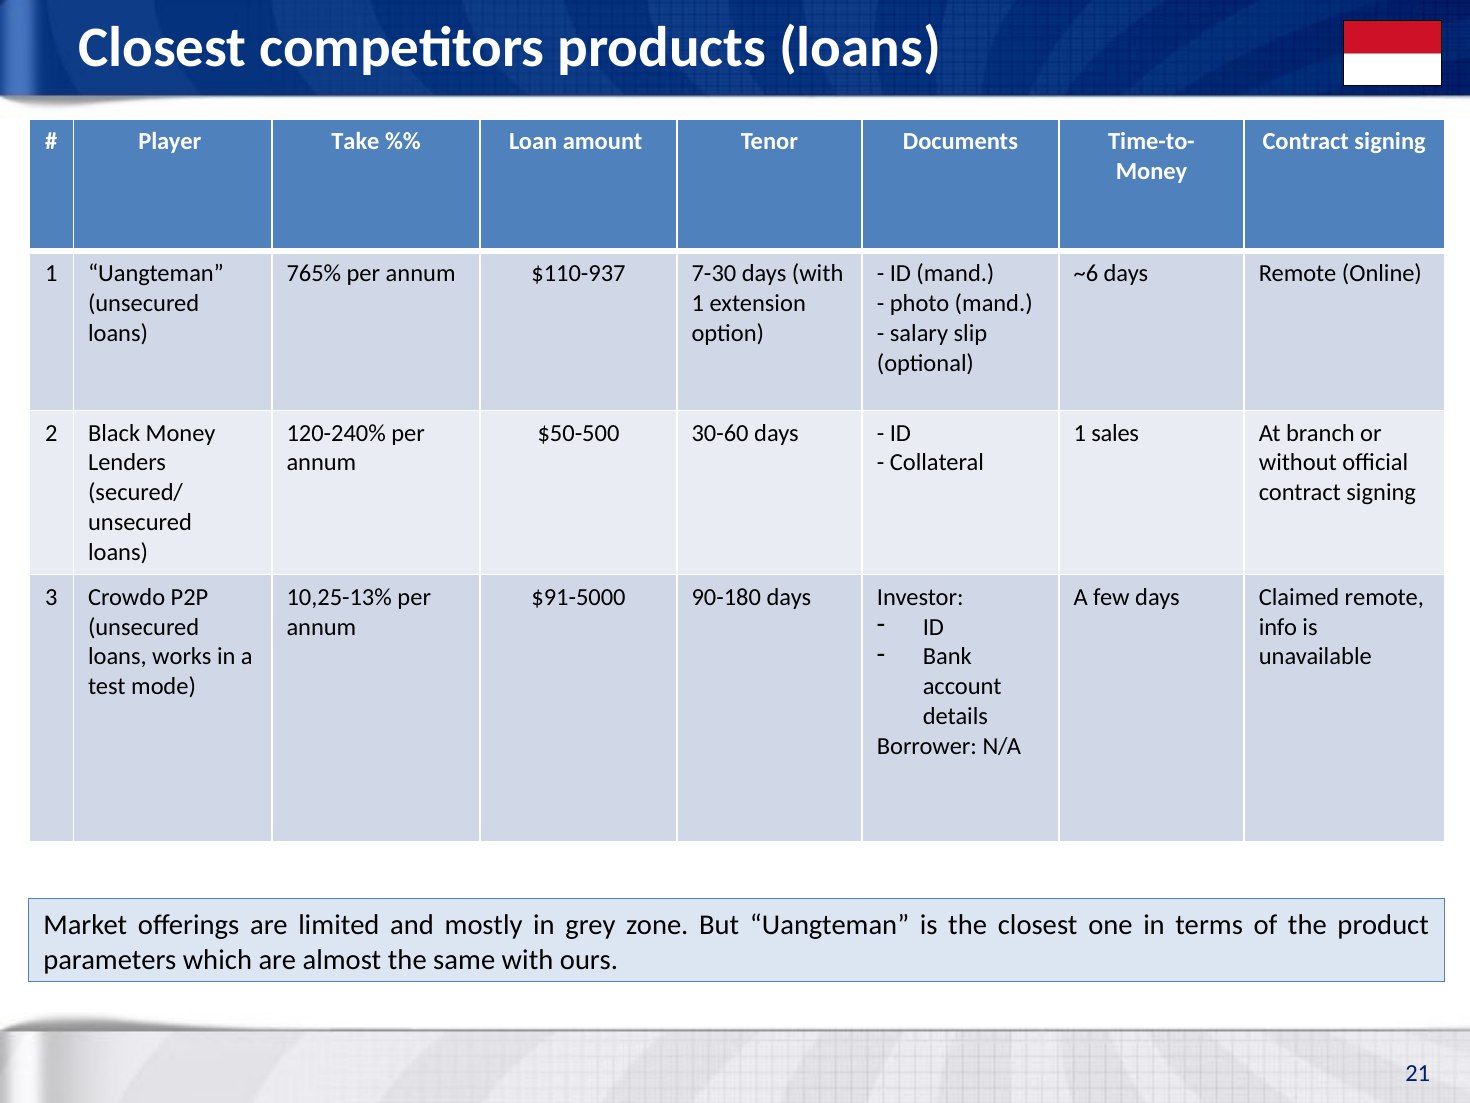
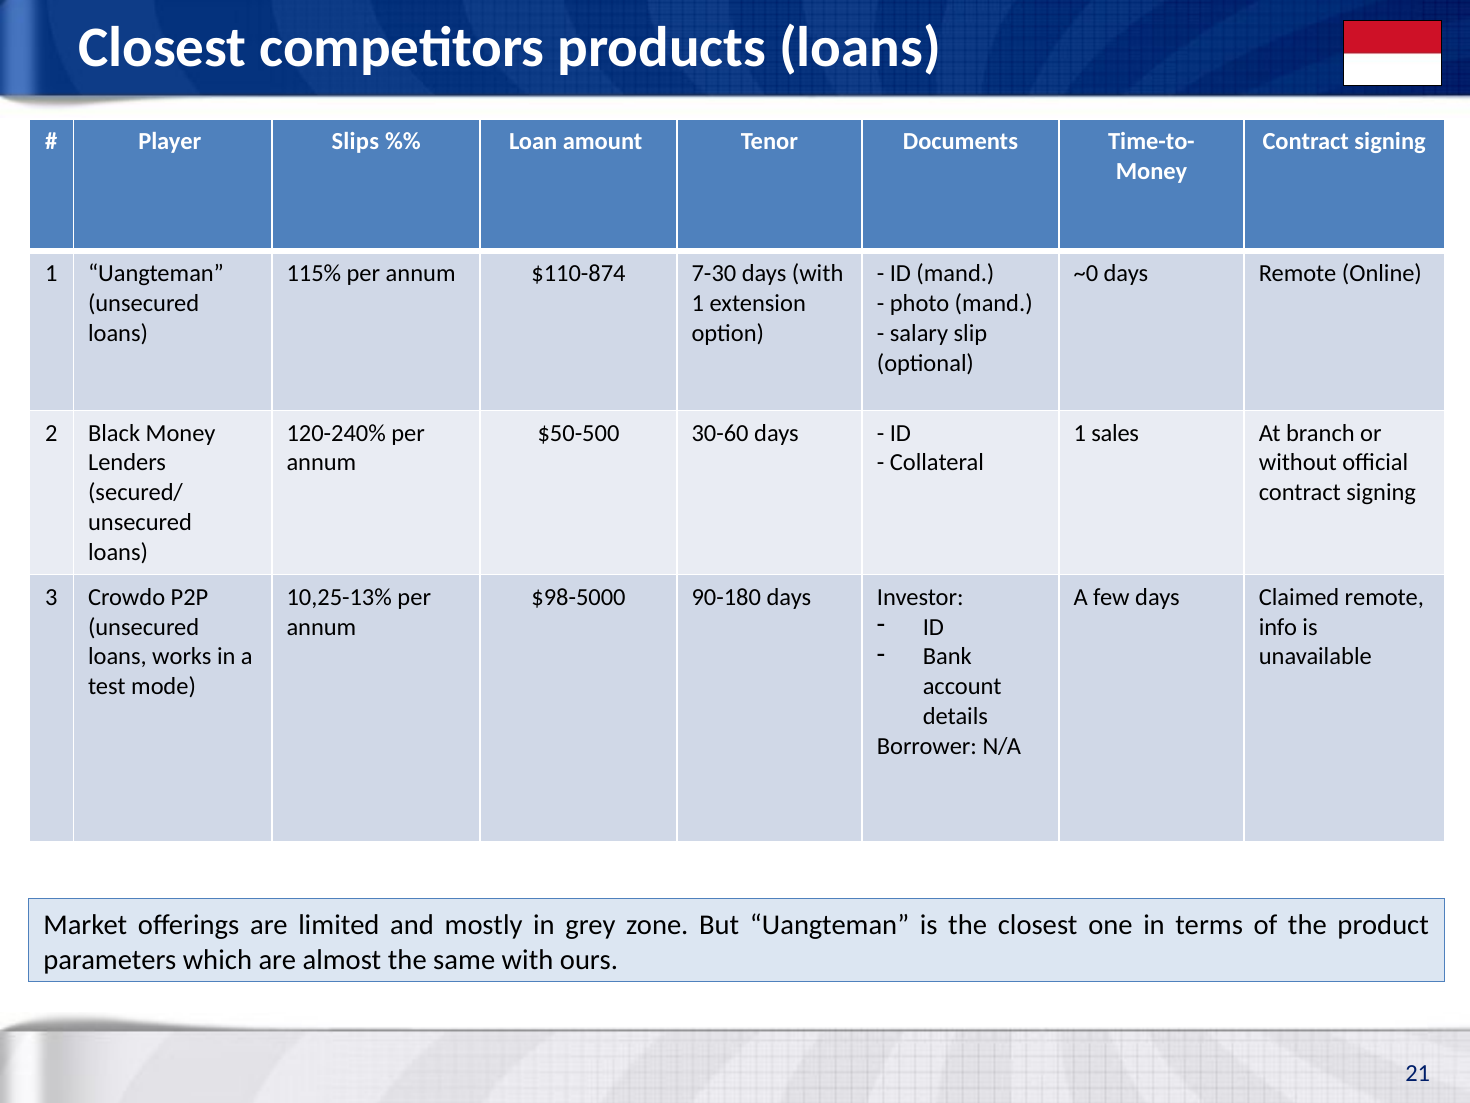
Take: Take -> Slips
765%: 765% -> 115%
$110-937: $110-937 -> $110-874
~6: ~6 -> ~0
$91-5000: $91-5000 -> $98-5000
